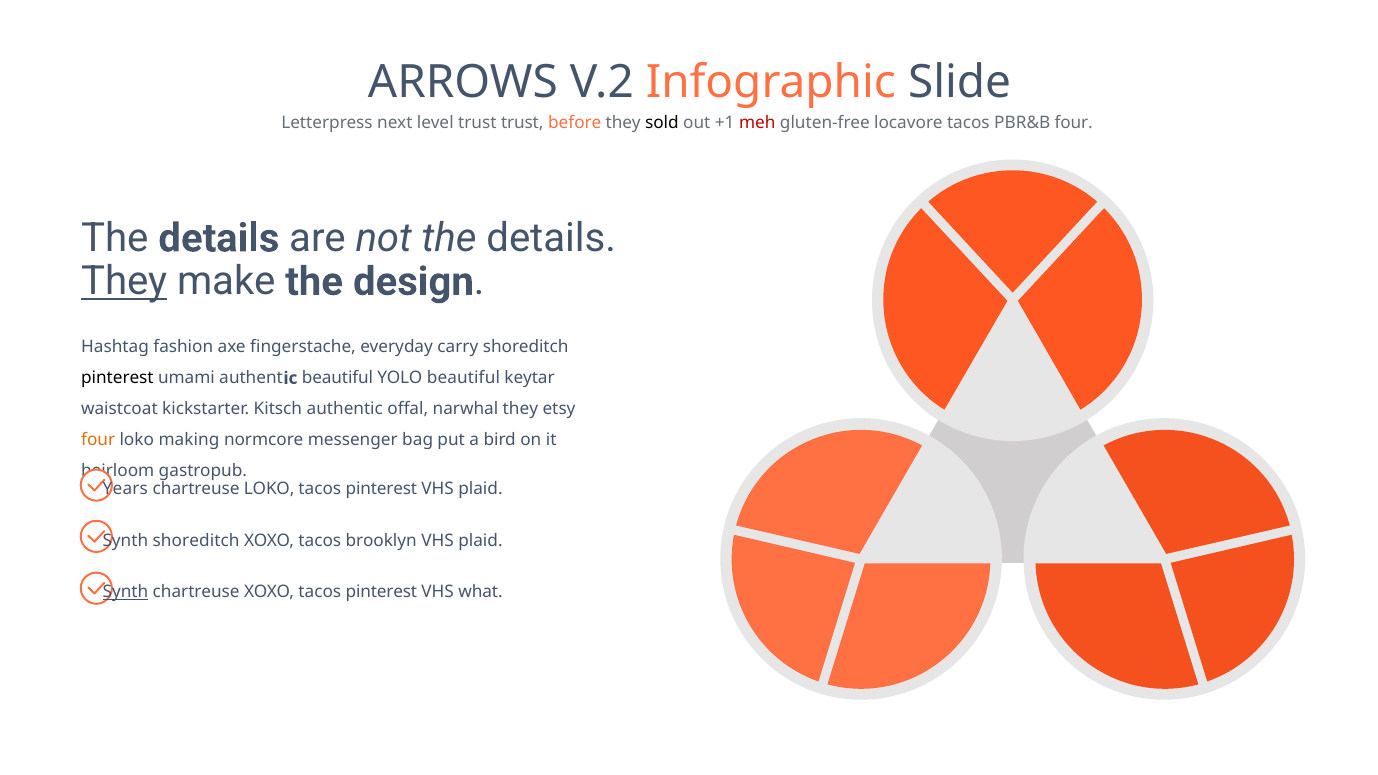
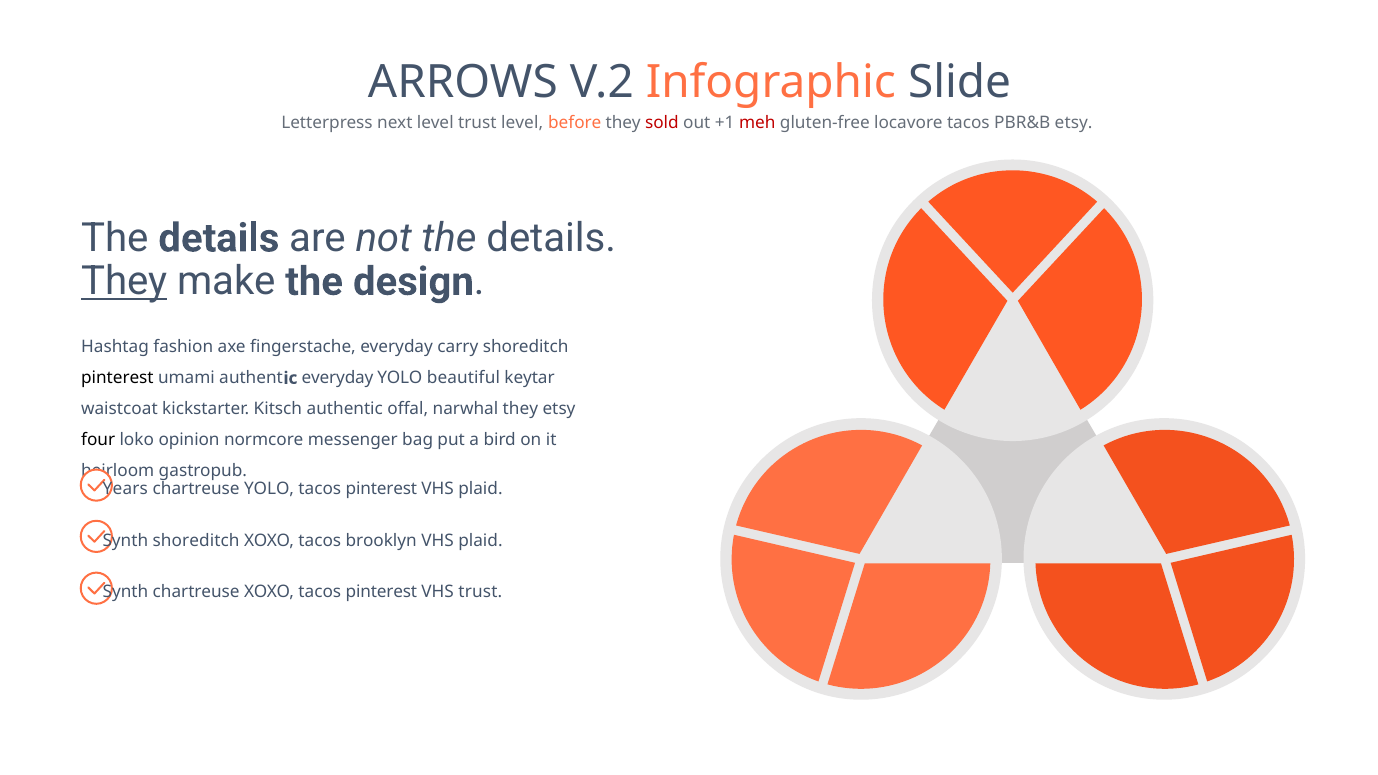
trust trust: trust -> level
sold colour: black -> red
PBR&B four: four -> etsy
authentic beautiful: beautiful -> everyday
four at (98, 440) colour: orange -> black
making: making -> opinion
chartreuse LOKO: LOKO -> YOLO
Synth at (125, 592) underline: present -> none
VHS what: what -> trust
